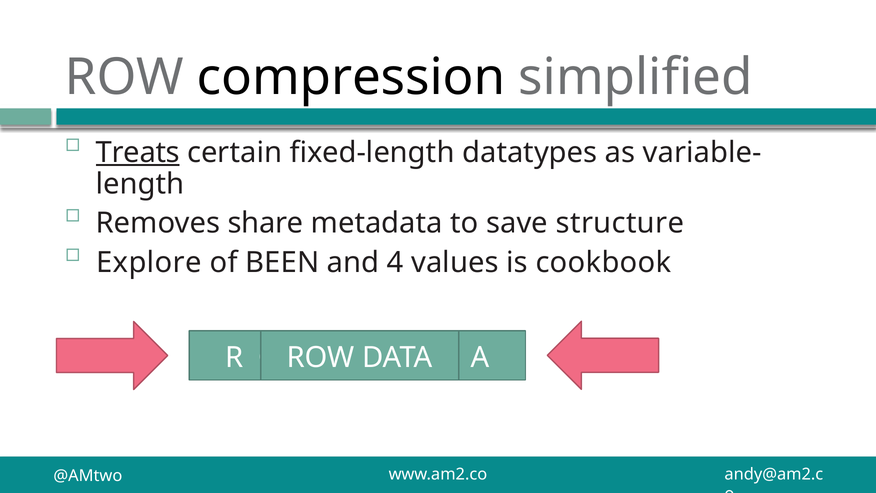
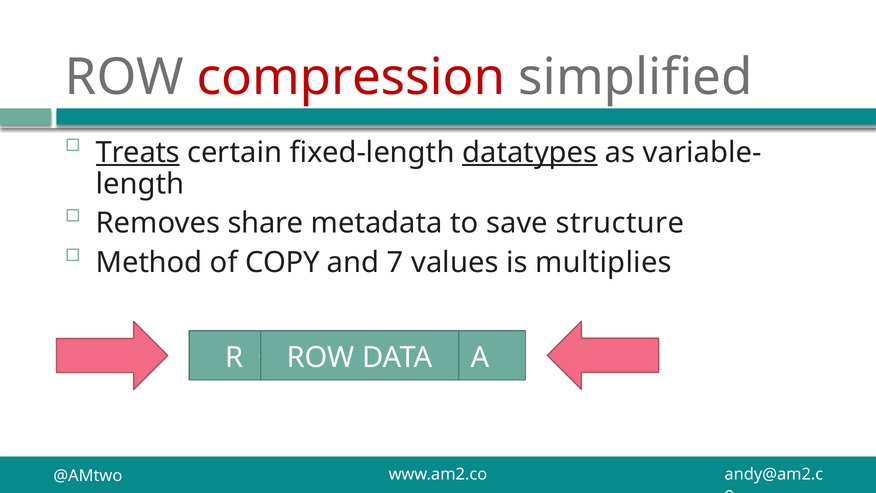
compression colour: black -> red
datatypes underline: none -> present
Explore: Explore -> Method
BEEN: BEEN -> COPY
4: 4 -> 7
cookbook: cookbook -> multiplies
